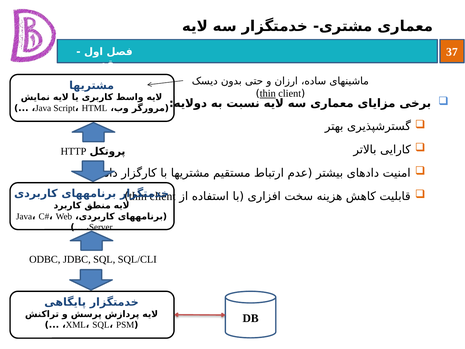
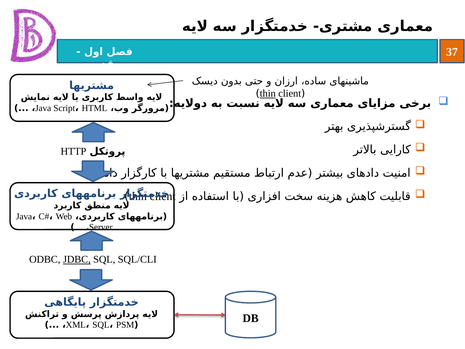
JDBC underline: none -> present
